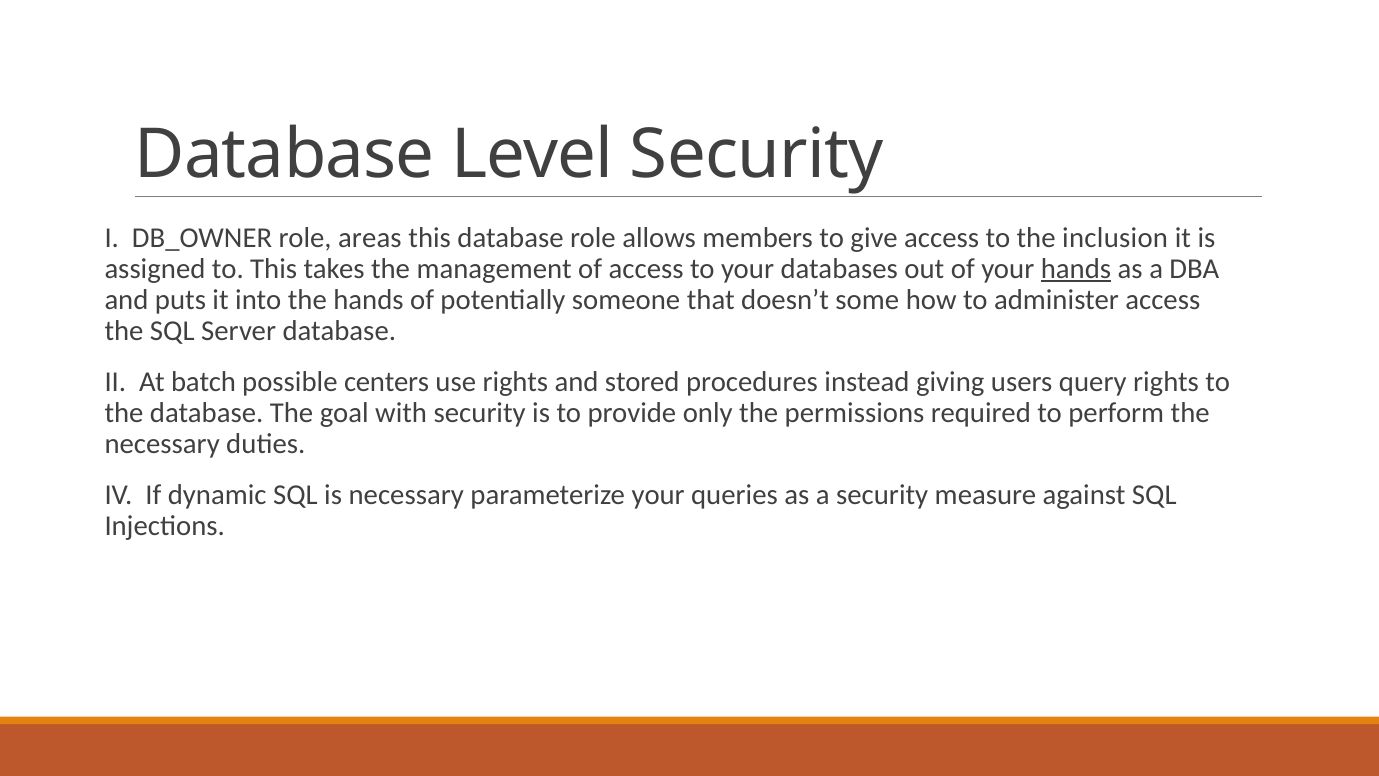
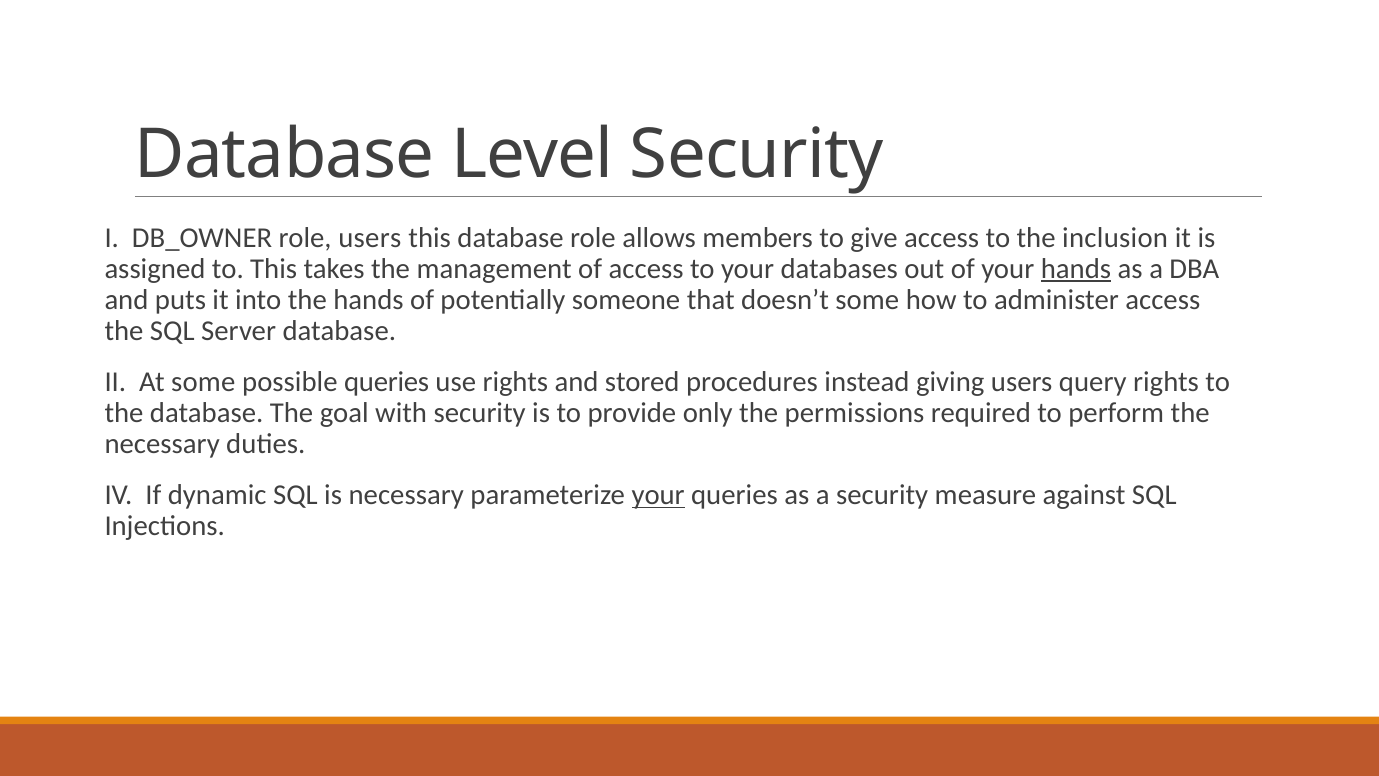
role areas: areas -> users
At batch: batch -> some
possible centers: centers -> queries
your at (658, 495) underline: none -> present
